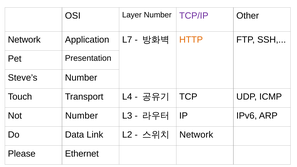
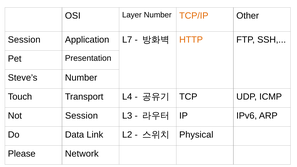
TCP/IP colour: purple -> orange
Network at (24, 40): Network -> Session
Not Number: Number -> Session
Network at (196, 135): Network -> Physical
Ethernet: Ethernet -> Network
